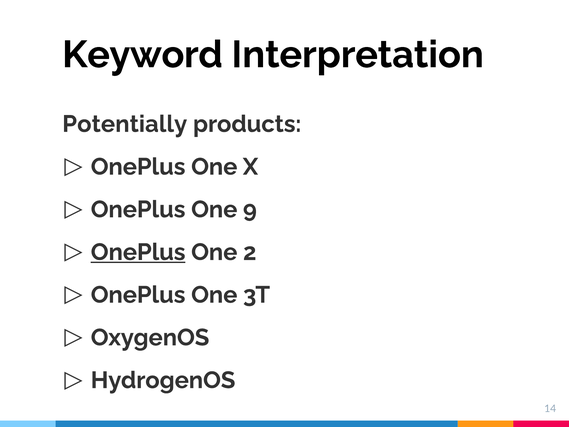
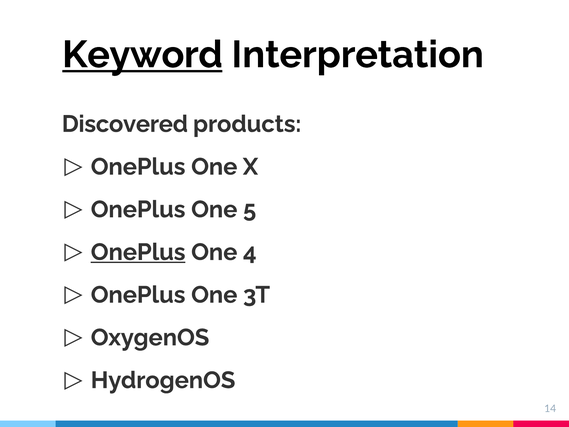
Keyword underline: none -> present
Potentially: Potentially -> Discovered
9: 9 -> 5
2: 2 -> 4
